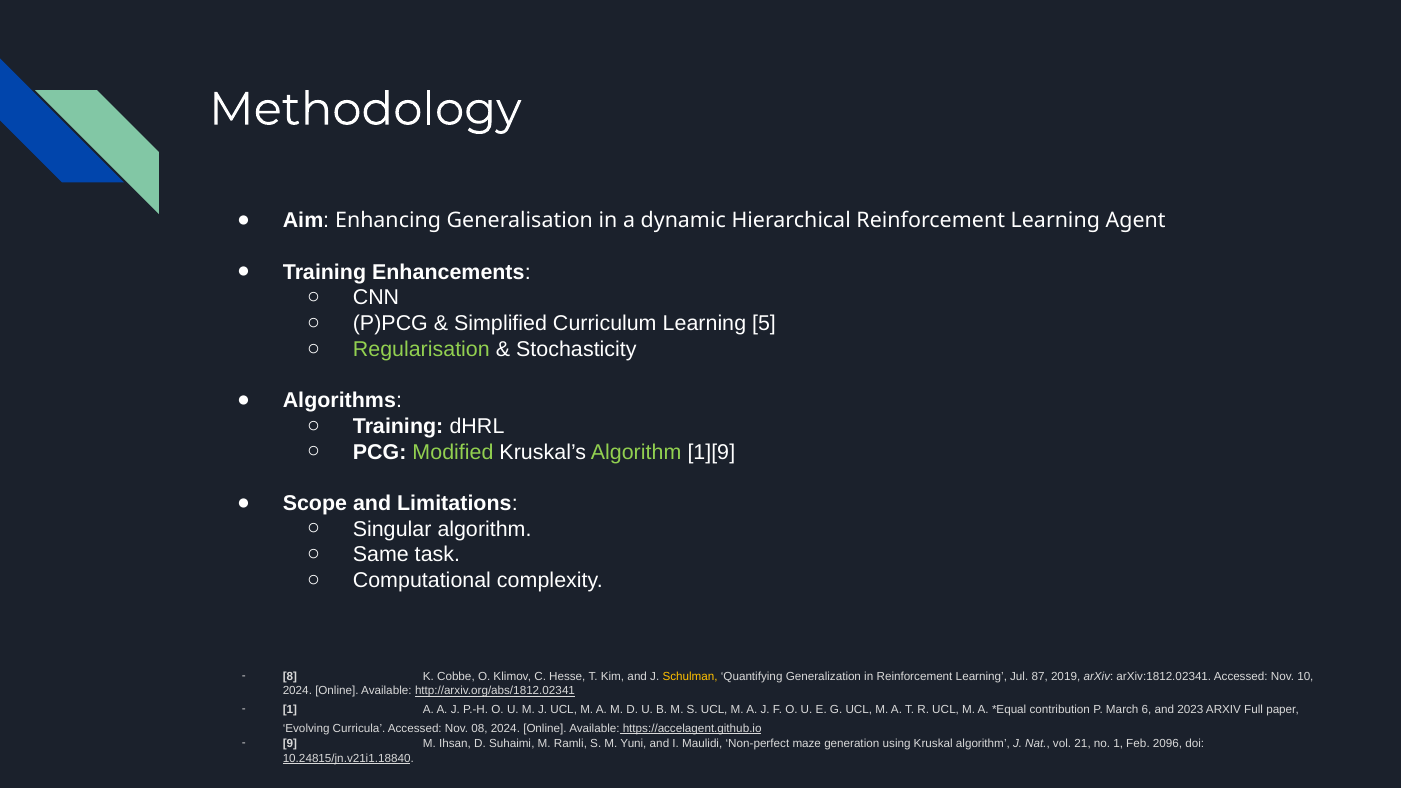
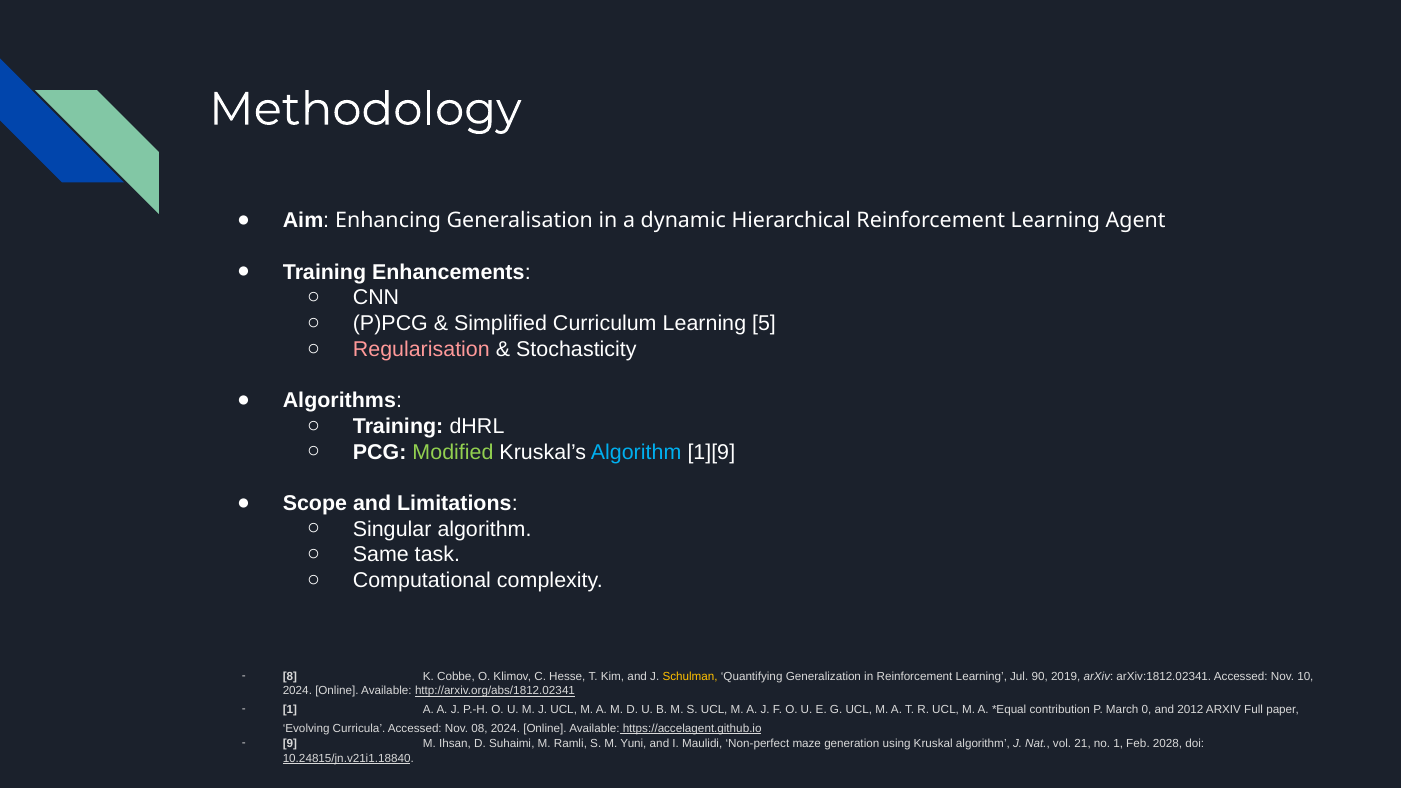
Regularisation colour: light green -> pink
Algorithm at (636, 452) colour: light green -> light blue
87: 87 -> 90
6: 6 -> 0
2023: 2023 -> 2012
2096: 2096 -> 2028
